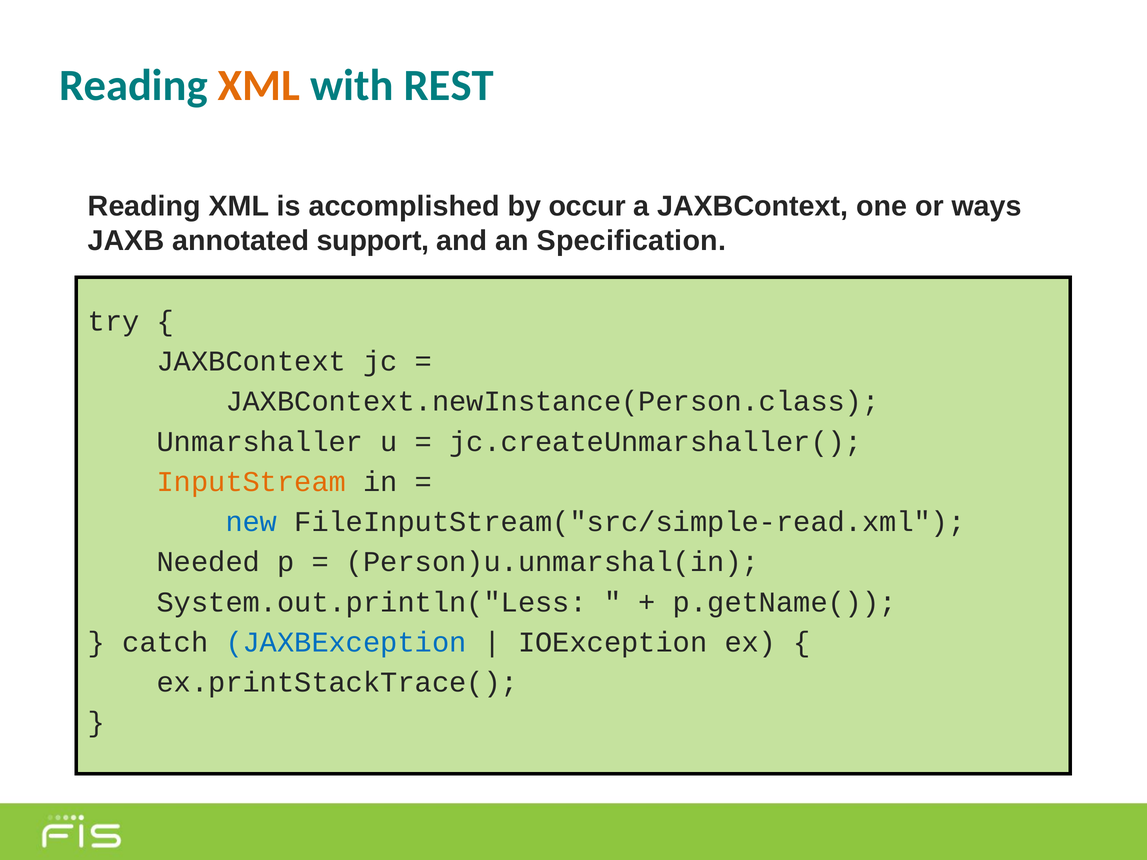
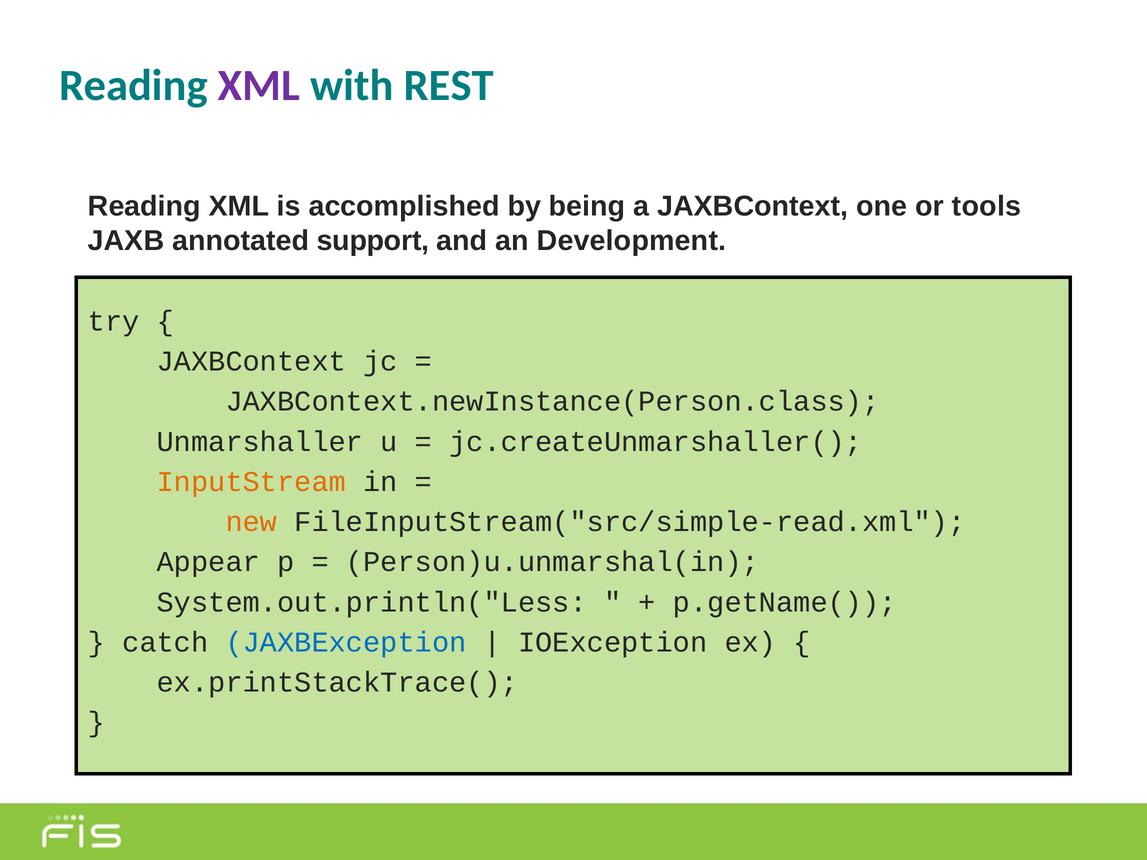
XML at (259, 85) colour: orange -> purple
occur: occur -> being
ways: ways -> tools
Specification: Specification -> Development
new colour: blue -> orange
Needed: Needed -> Appear
